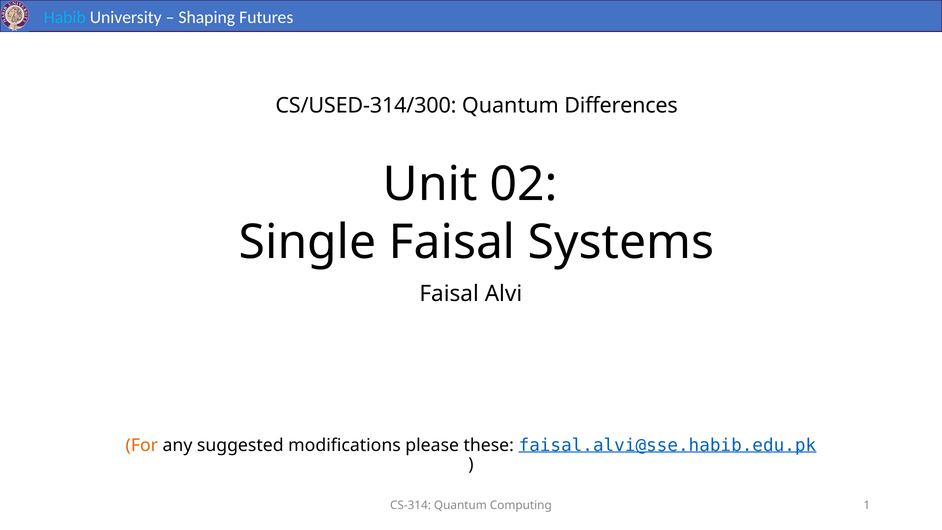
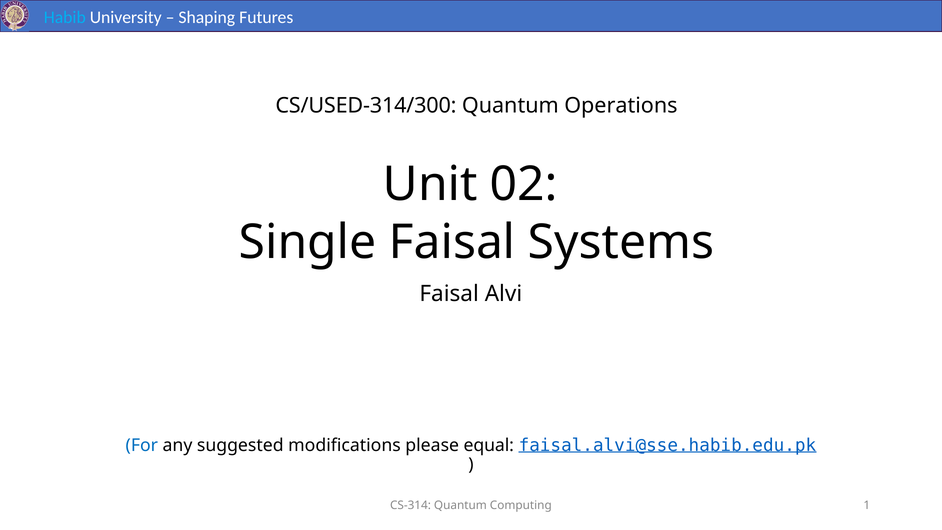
Differences: Differences -> Operations
For colour: orange -> blue
these: these -> equal
